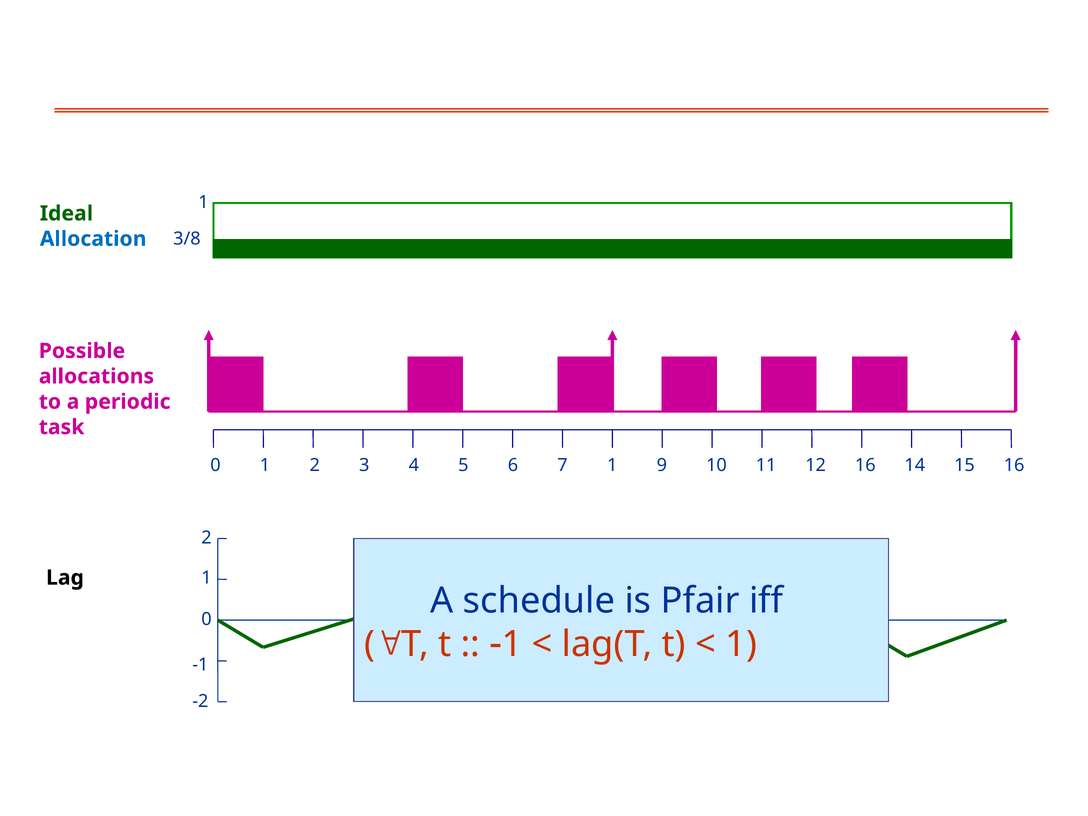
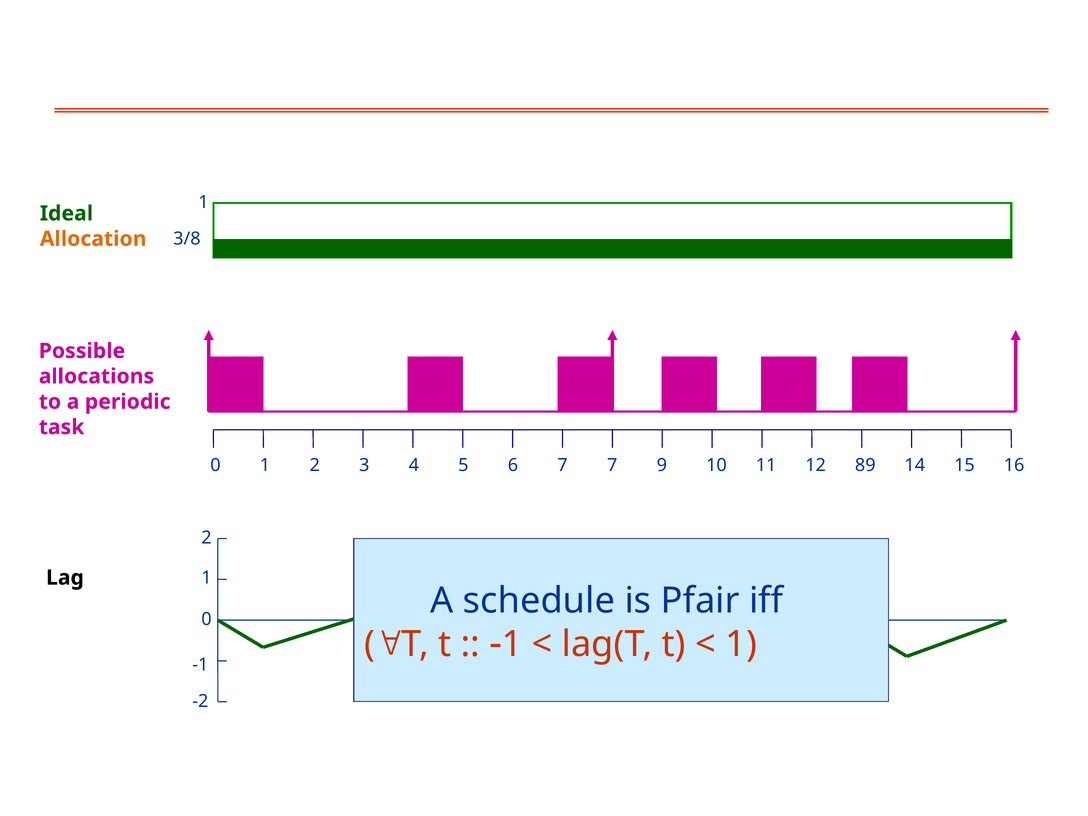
Allocation colour: blue -> orange
7 1: 1 -> 7
12 16: 16 -> 89
